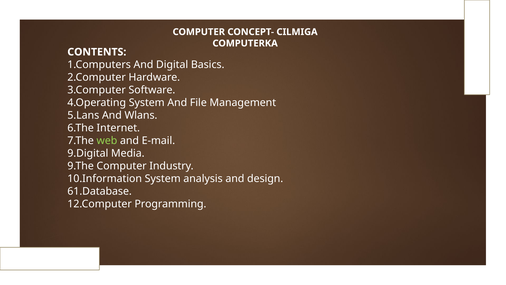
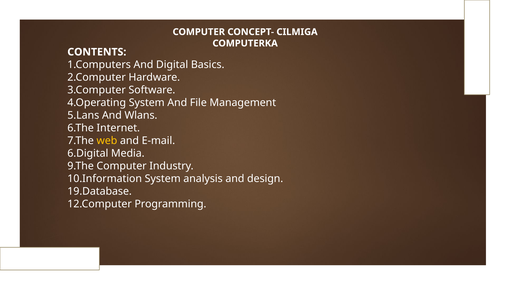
web colour: light green -> yellow
9.Digital: 9.Digital -> 6.Digital
61.Database: 61.Database -> 19.Database
